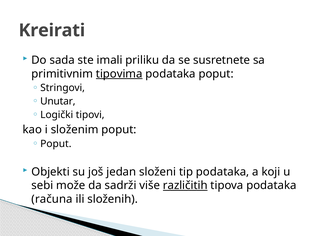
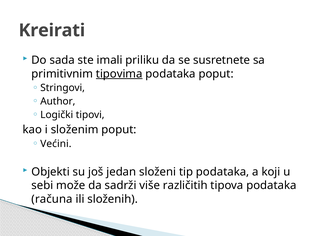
Unutar: Unutar -> Author
Poput at (56, 144): Poput -> Većini
različitih underline: present -> none
